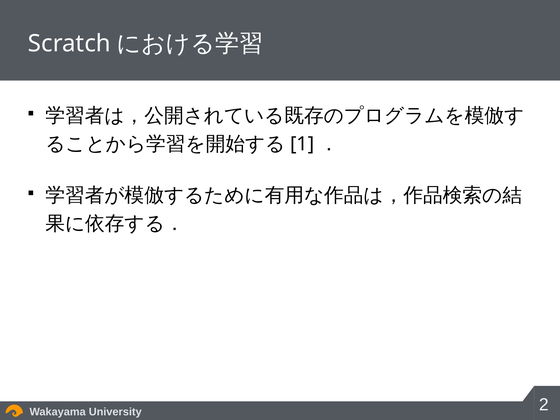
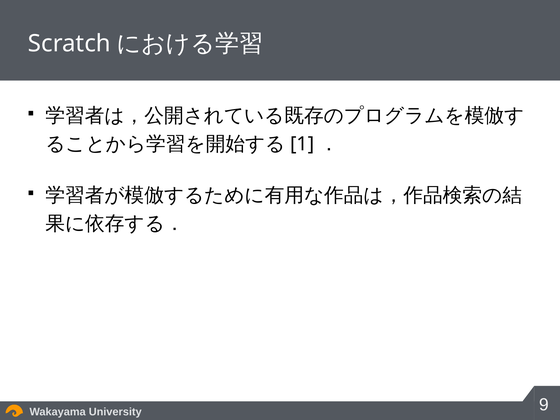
2: 2 -> 9
